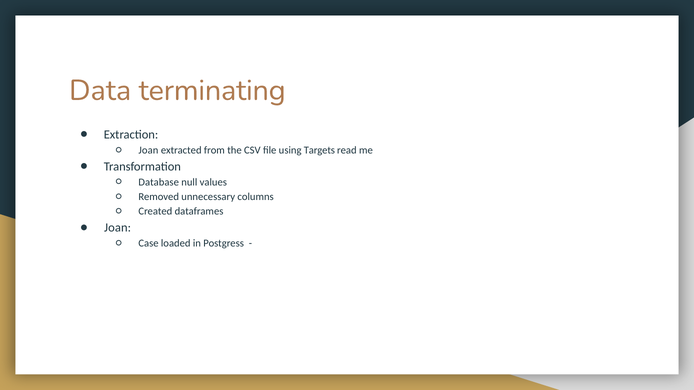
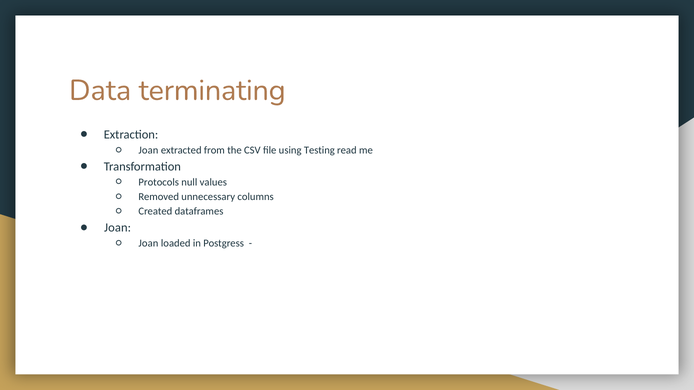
Targets: Targets -> Testing
Database: Database -> Protocols
Case at (149, 244): Case -> Joan
